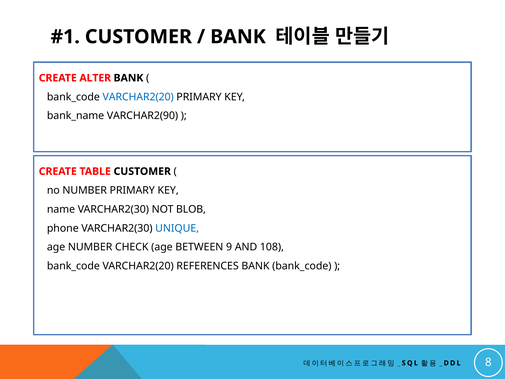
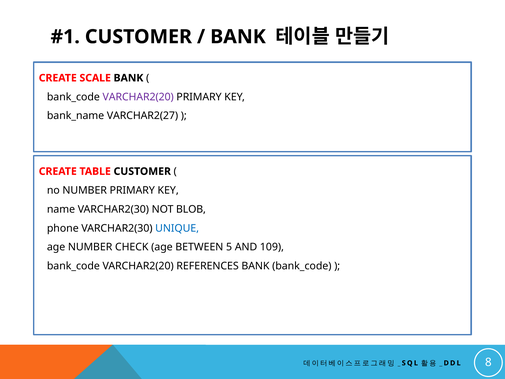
ALTER: ALTER -> SCALE
VARCHAR2(20 at (138, 97) colour: blue -> purple
VARCHAR2(90: VARCHAR2(90 -> VARCHAR2(27
9: 9 -> 5
108: 108 -> 109
